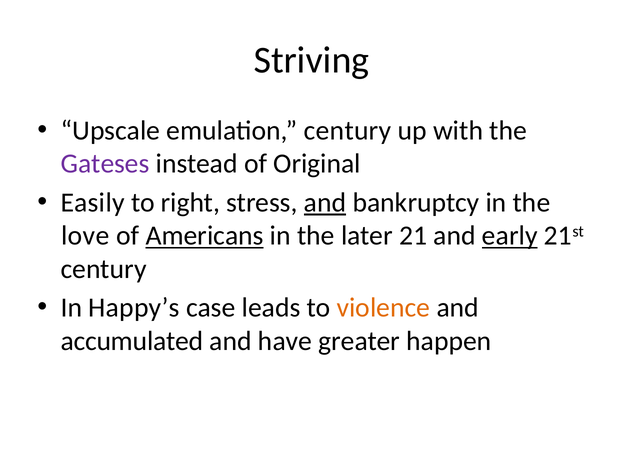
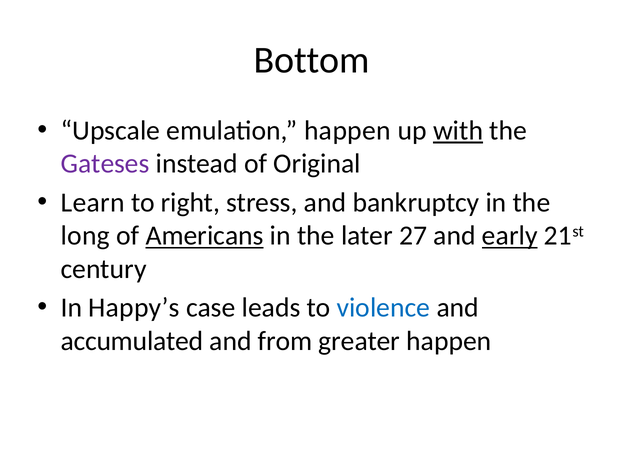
Striving: Striving -> Bottom
emulation century: century -> happen
with underline: none -> present
Easily: Easily -> Learn
and at (325, 203) underline: present -> none
love: love -> long
21: 21 -> 27
violence colour: orange -> blue
have: have -> from
